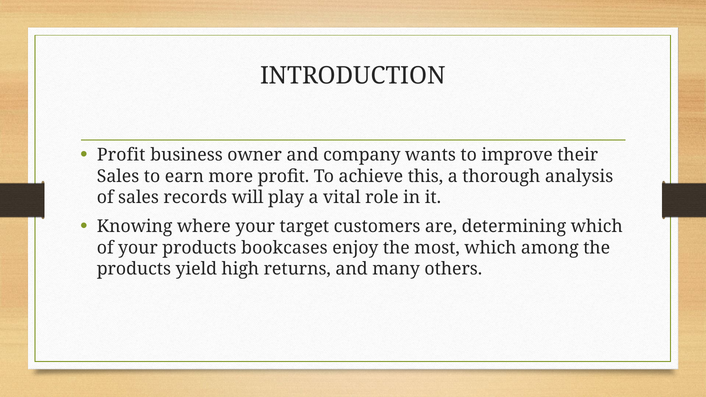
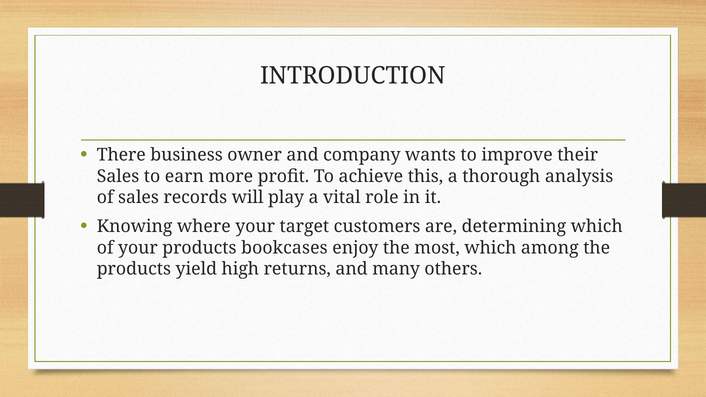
Profit at (121, 155): Profit -> There
